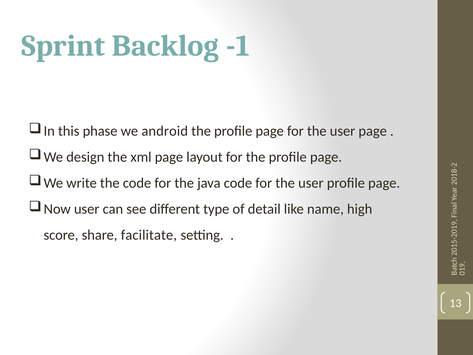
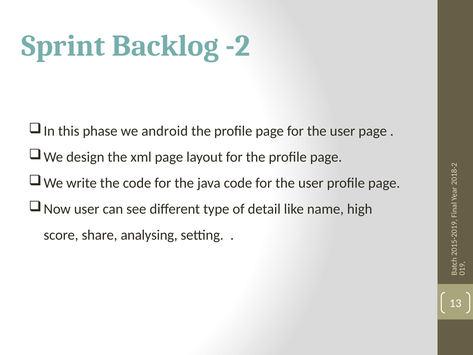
-1: -1 -> -2
facilitate: facilitate -> analysing
